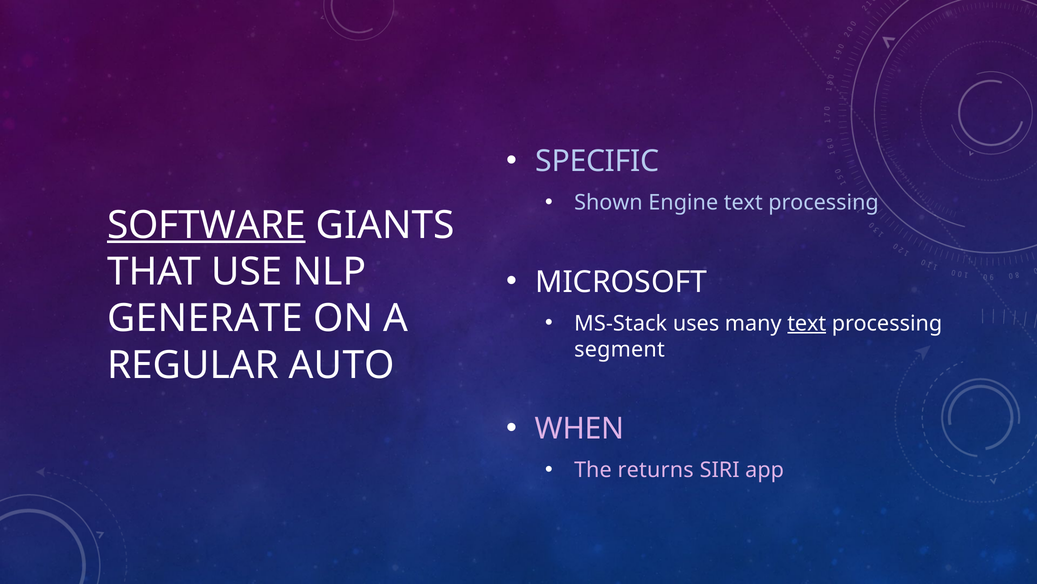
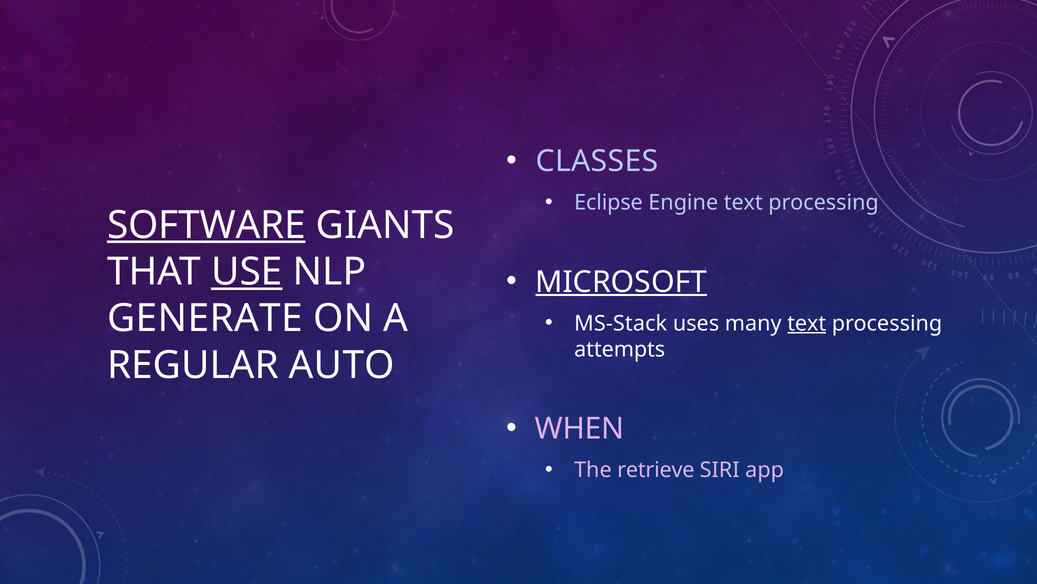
SPECIFIC: SPECIFIC -> CLASSES
Shown: Shown -> Eclipse
USE underline: none -> present
MICROSOFT underline: none -> present
segment: segment -> attempts
returns: returns -> retrieve
